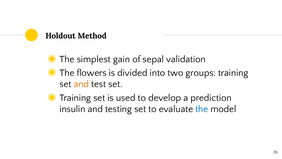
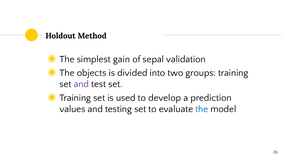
flowers: flowers -> objects
and at (81, 84) colour: orange -> purple
insulin: insulin -> values
